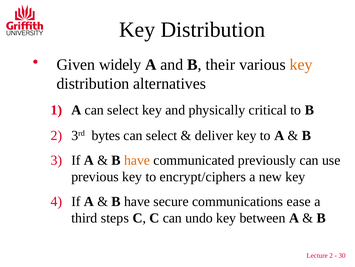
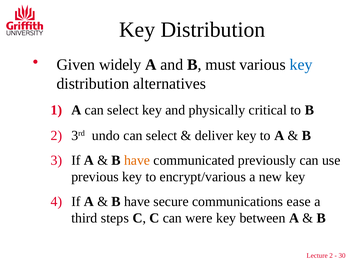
their: their -> must
key at (301, 64) colour: orange -> blue
bytes: bytes -> undo
encrypt/ciphers: encrypt/ciphers -> encrypt/various
undo: undo -> were
